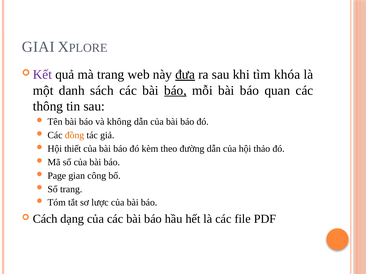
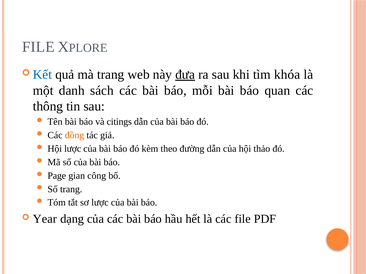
GIAI at (38, 47): GIAI -> FILE
Kết colour: purple -> blue
báo at (175, 91) underline: present -> none
không: không -> citings
Hội thiết: thiết -> lược
Cách: Cách -> Year
